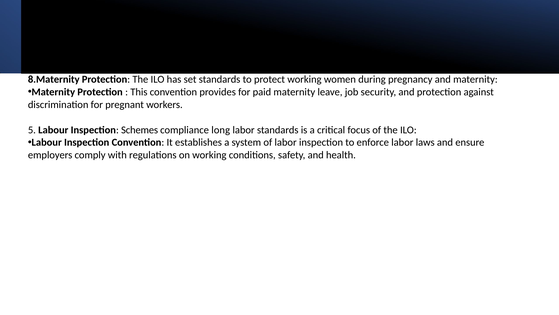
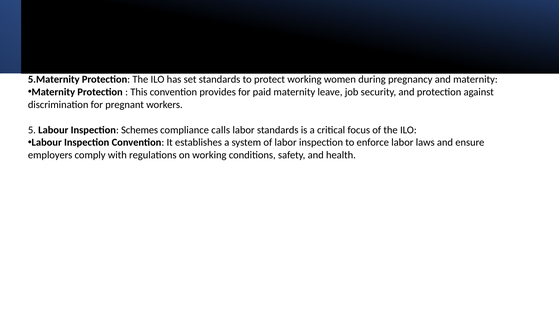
8.Maternity: 8.Maternity -> 5.Maternity
long: long -> calls
